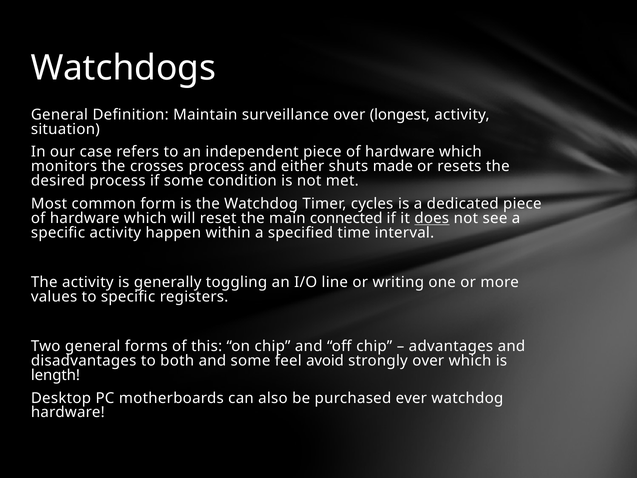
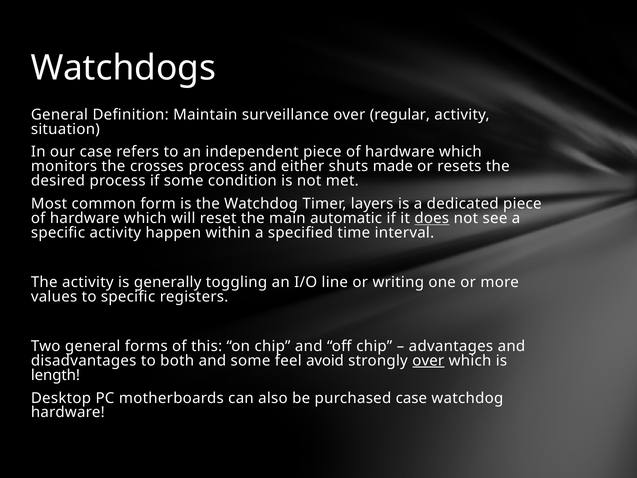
longest: longest -> regular
cycles: cycles -> layers
connected: connected -> automatic
over at (428, 360) underline: none -> present
purchased ever: ever -> case
